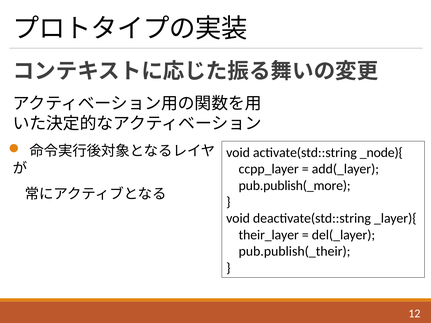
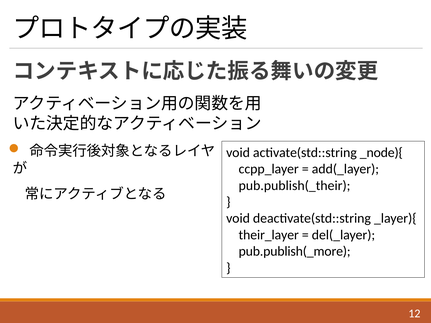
pub.publish(_more: pub.publish(_more -> pub.publish(_their
pub.publish(_their: pub.publish(_their -> pub.publish(_more
